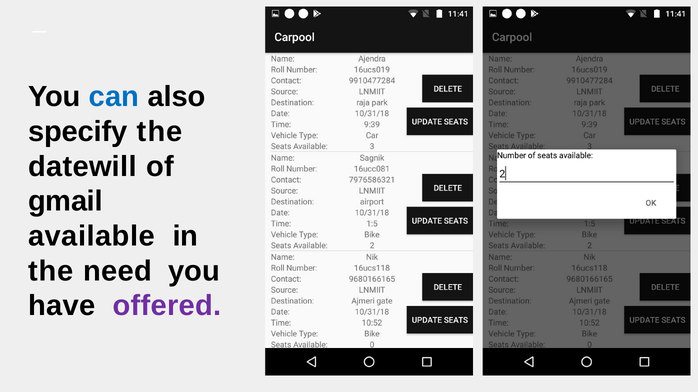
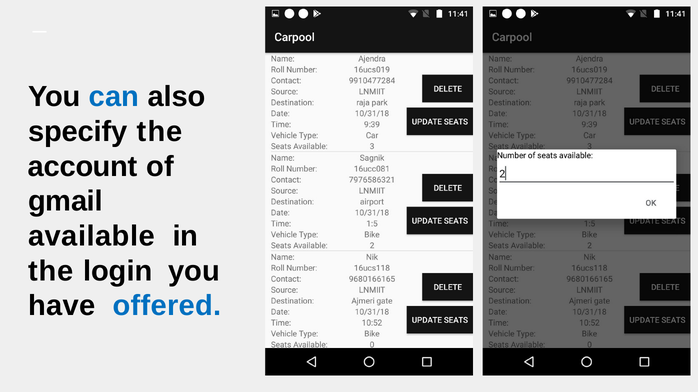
datewill: datewill -> account
need: need -> login
offered colour: purple -> blue
